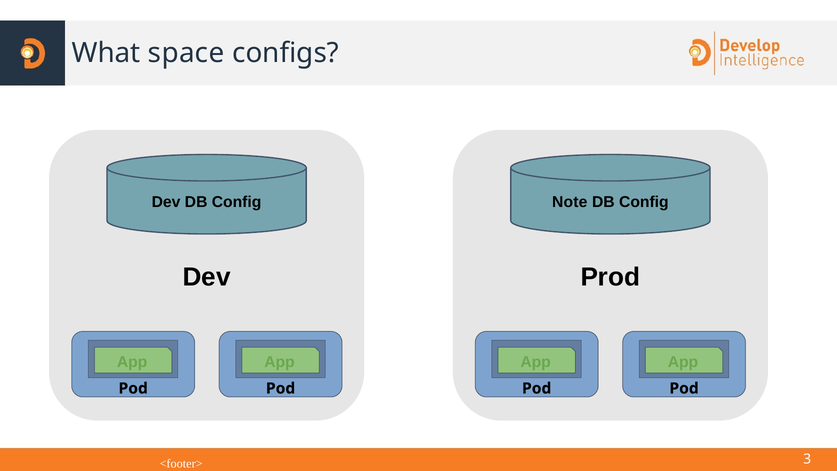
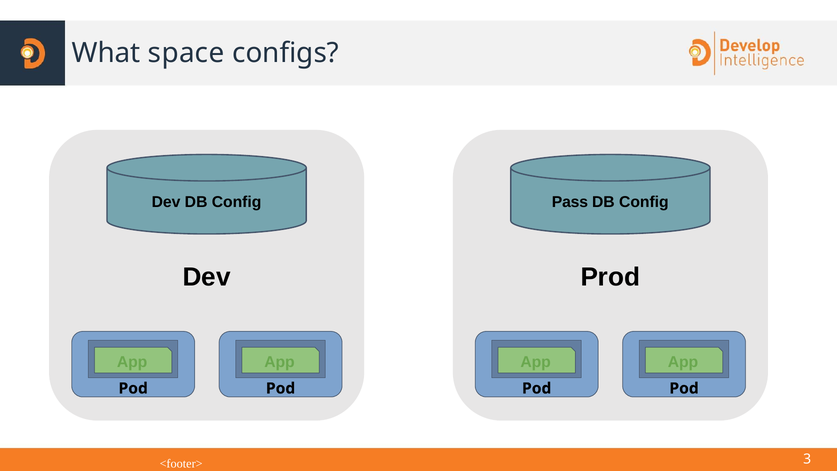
Note: Note -> Pass
